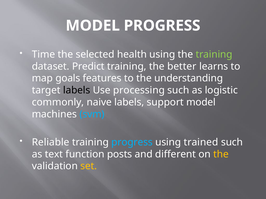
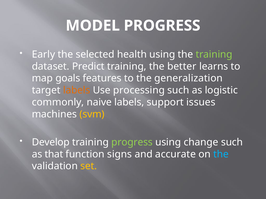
Time: Time -> Early
understanding: understanding -> generalization
labels at (77, 90) colour: black -> orange
support model: model -> issues
svm colour: light blue -> yellow
Reliable: Reliable -> Develop
progress at (132, 143) colour: light blue -> light green
trained: trained -> change
text: text -> that
posts: posts -> signs
different: different -> accurate
the at (221, 155) colour: yellow -> light blue
